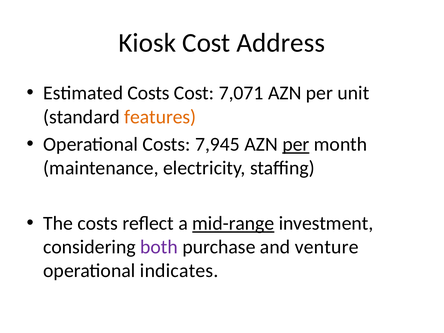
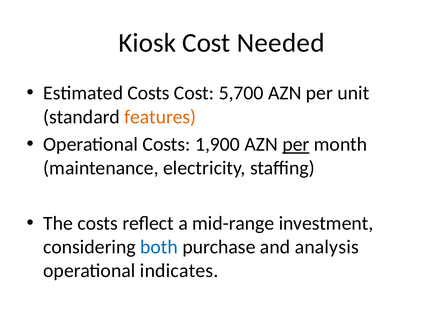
Address: Address -> Needed
7,071: 7,071 -> 5,700
7,945: 7,945 -> 1,900
mid-range underline: present -> none
both colour: purple -> blue
venture: venture -> analysis
